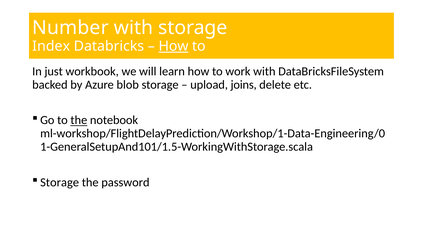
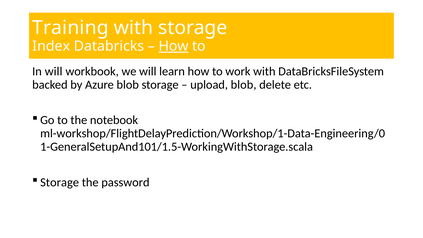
Number: Number -> Training
In just: just -> will
upload joins: joins -> blob
the at (79, 120) underline: present -> none
